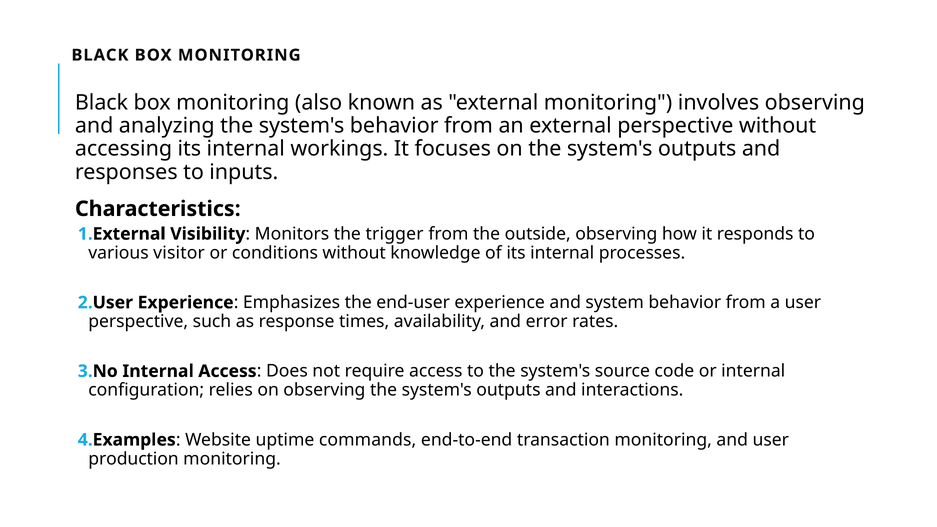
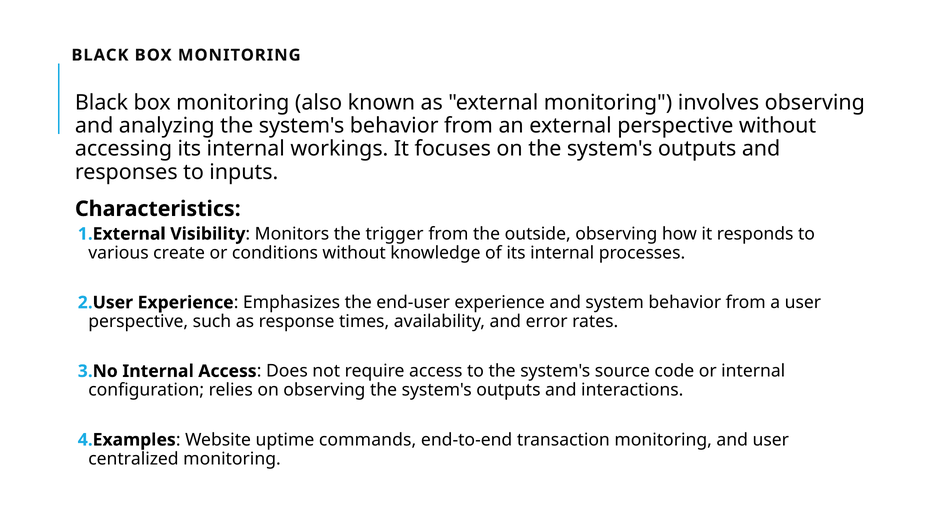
visitor: visitor -> create
production: production -> centralized
